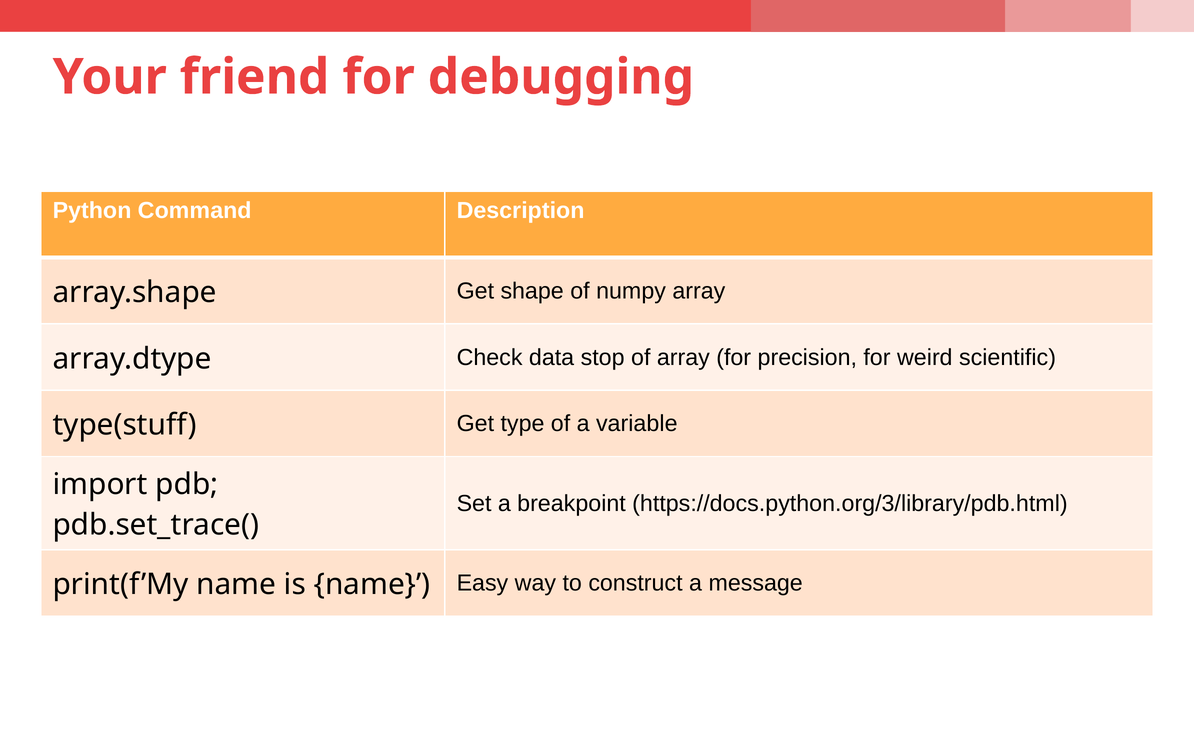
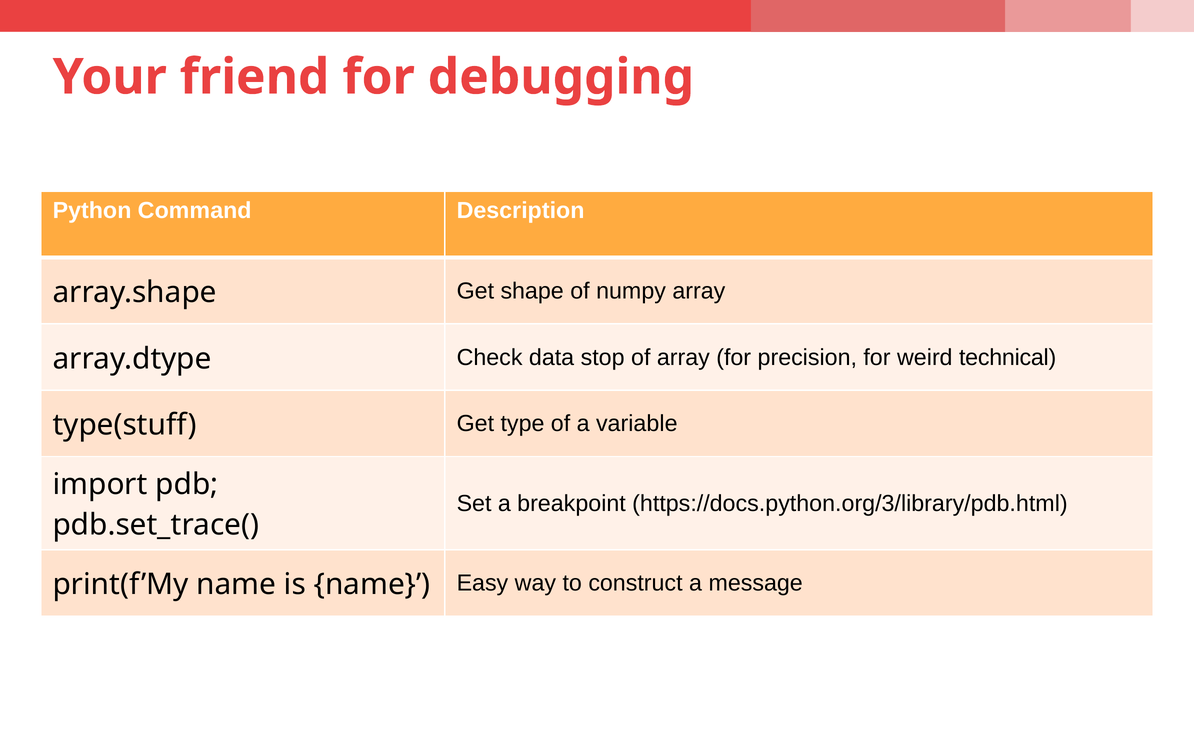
scientific: scientific -> technical
